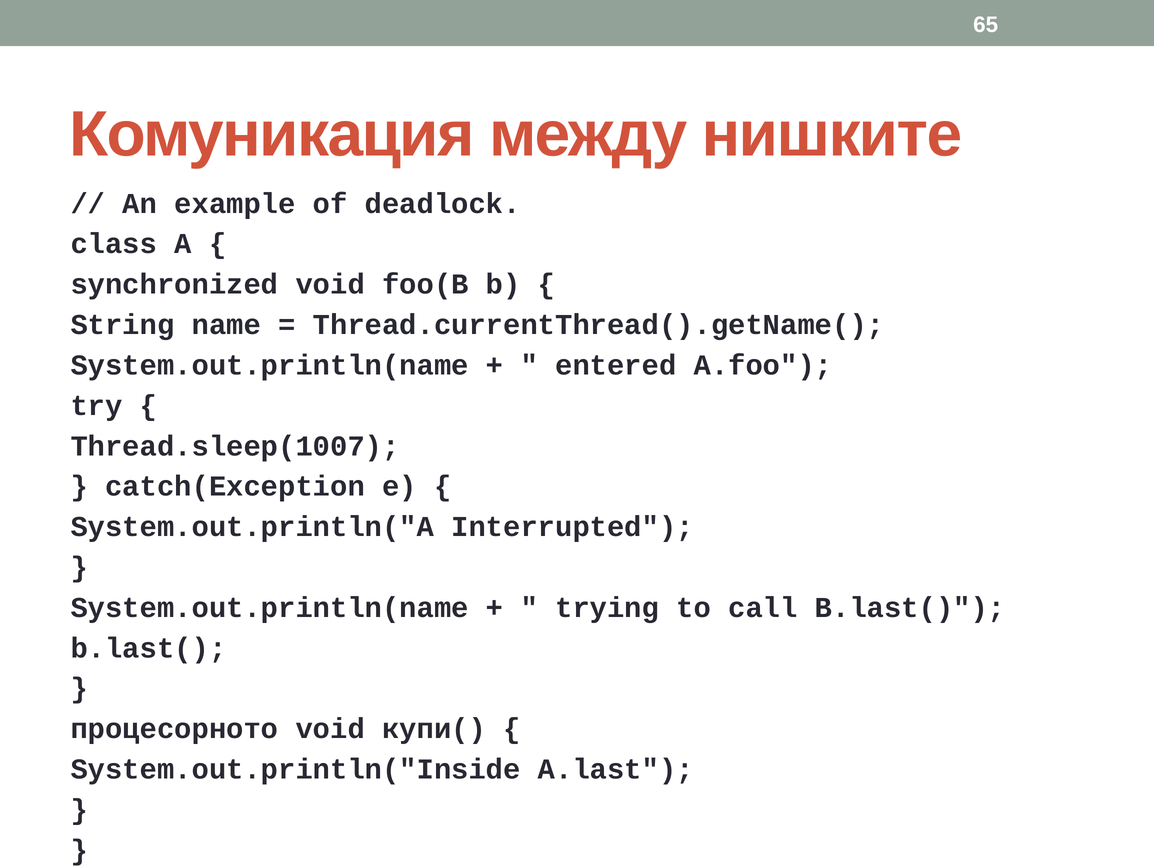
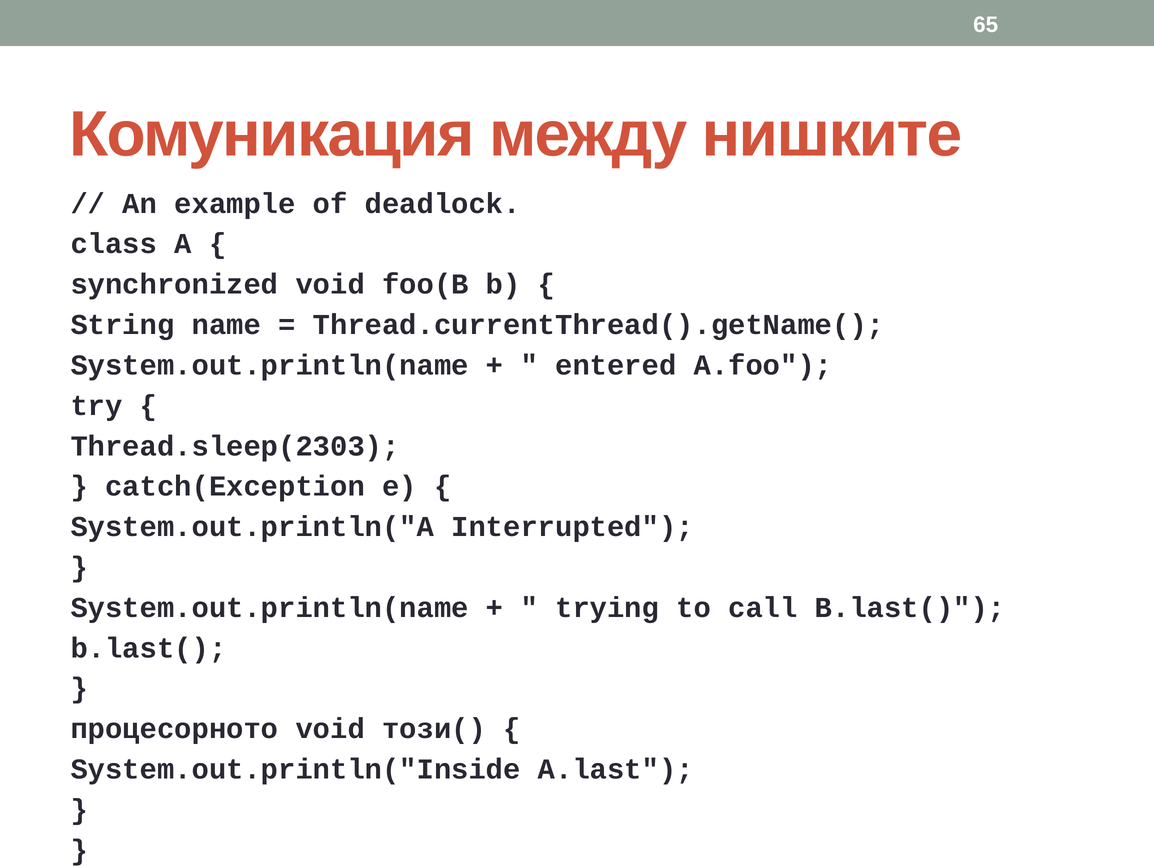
Thread.sleep(1007: Thread.sleep(1007 -> Thread.sleep(2303
купи(: купи( -> този(
